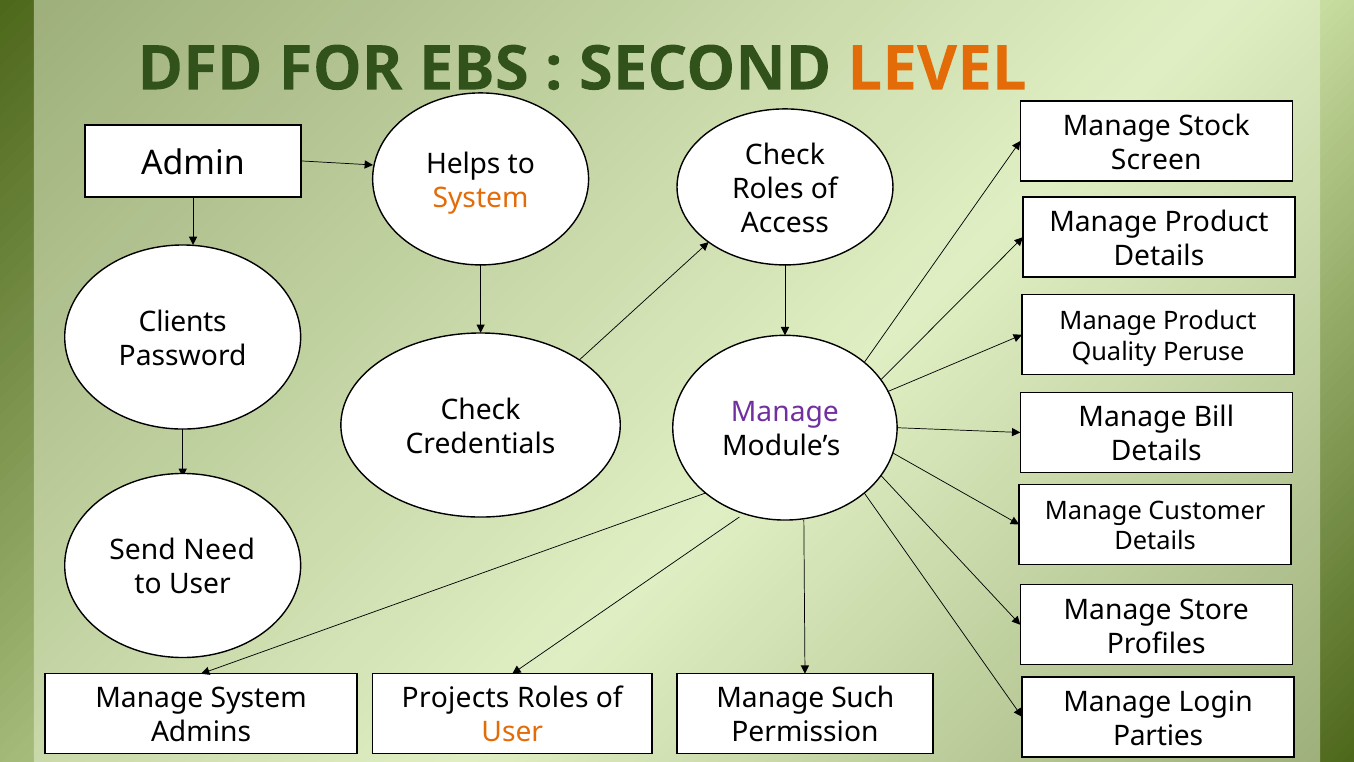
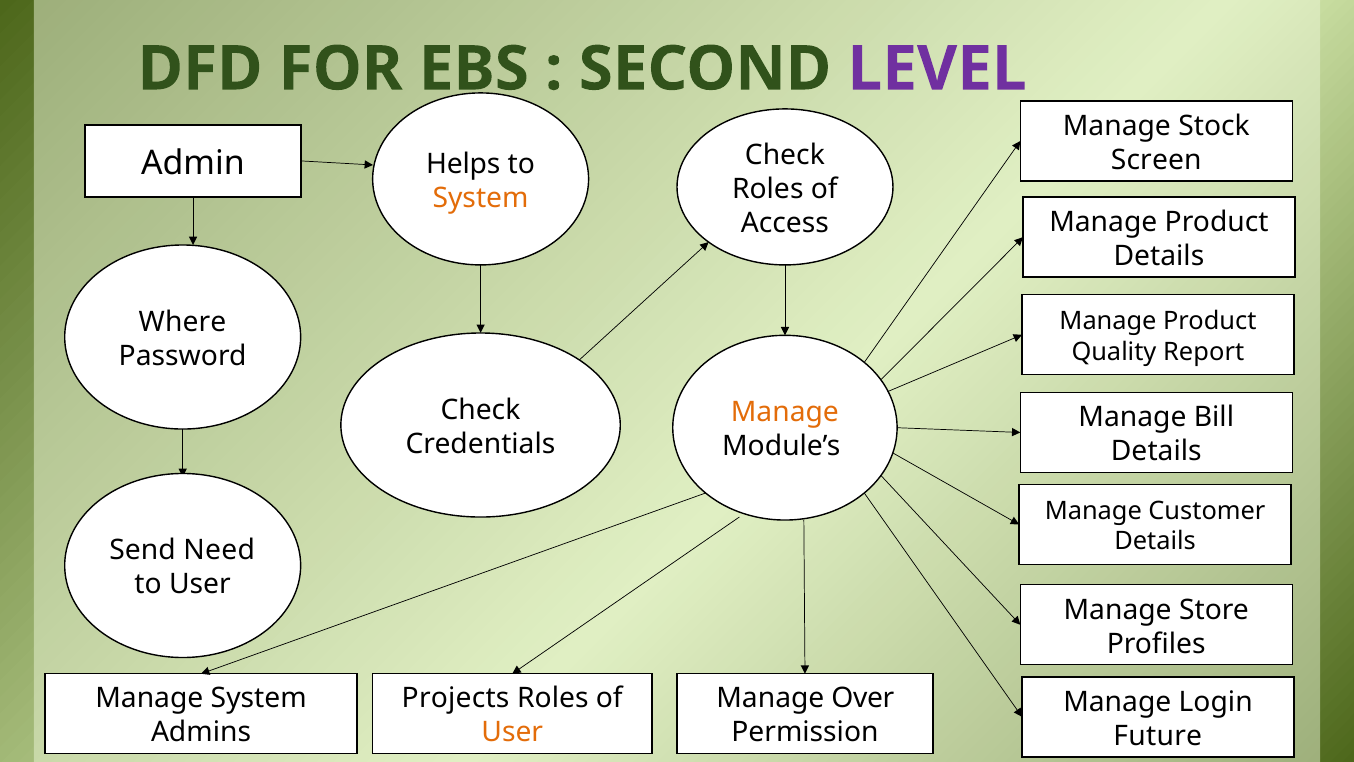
LEVEL colour: orange -> purple
Clients: Clients -> Where
Peruse: Peruse -> Report
Manage at (785, 413) colour: purple -> orange
Such: Such -> Over
Parties: Parties -> Future
